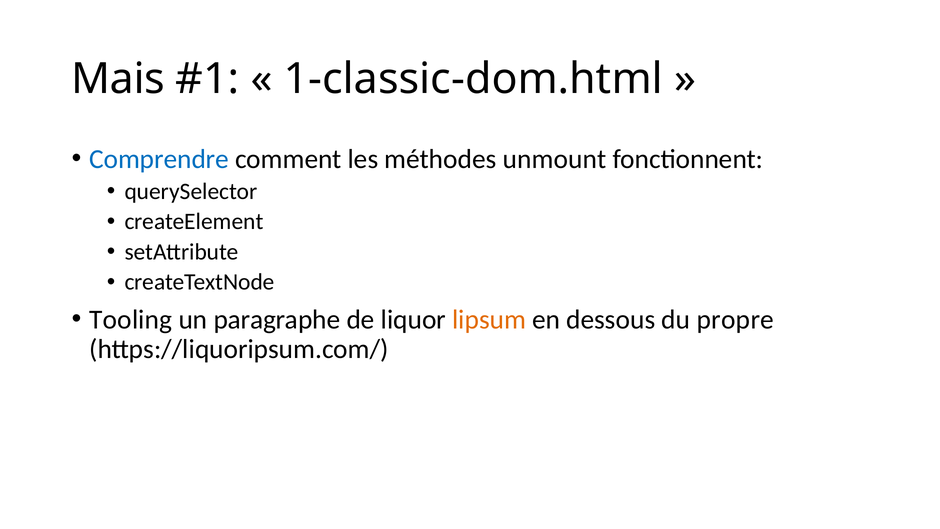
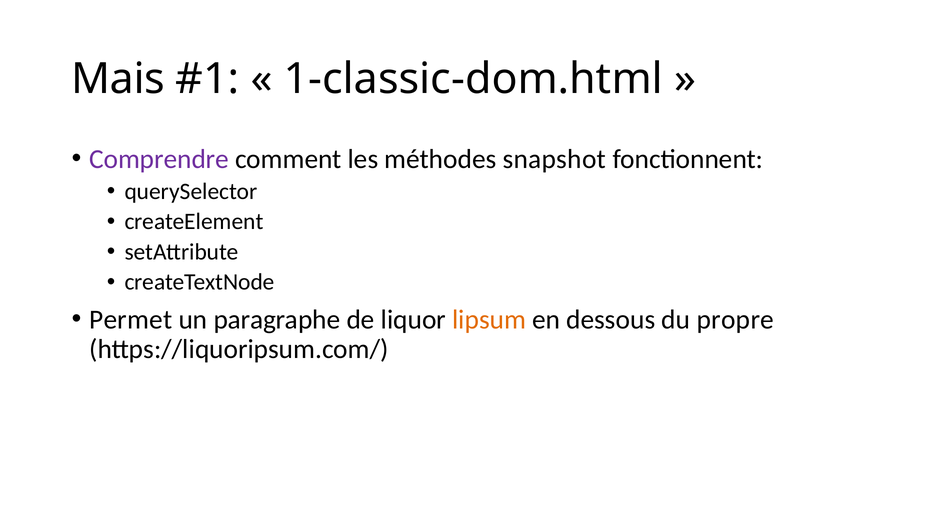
Comprendre colour: blue -> purple
unmount: unmount -> snapshot
Tooling: Tooling -> Permet
